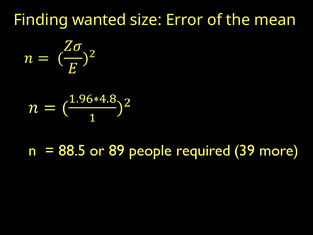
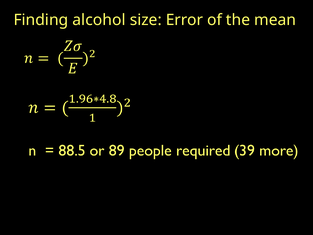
wanted: wanted -> alcohol
